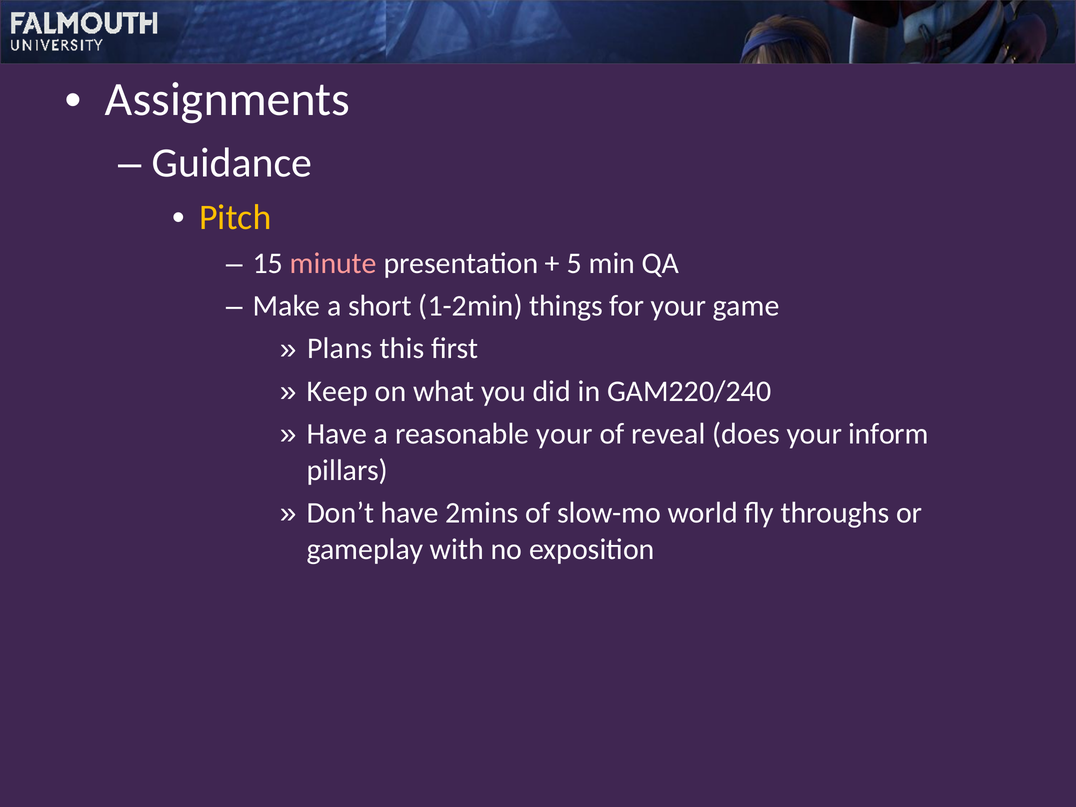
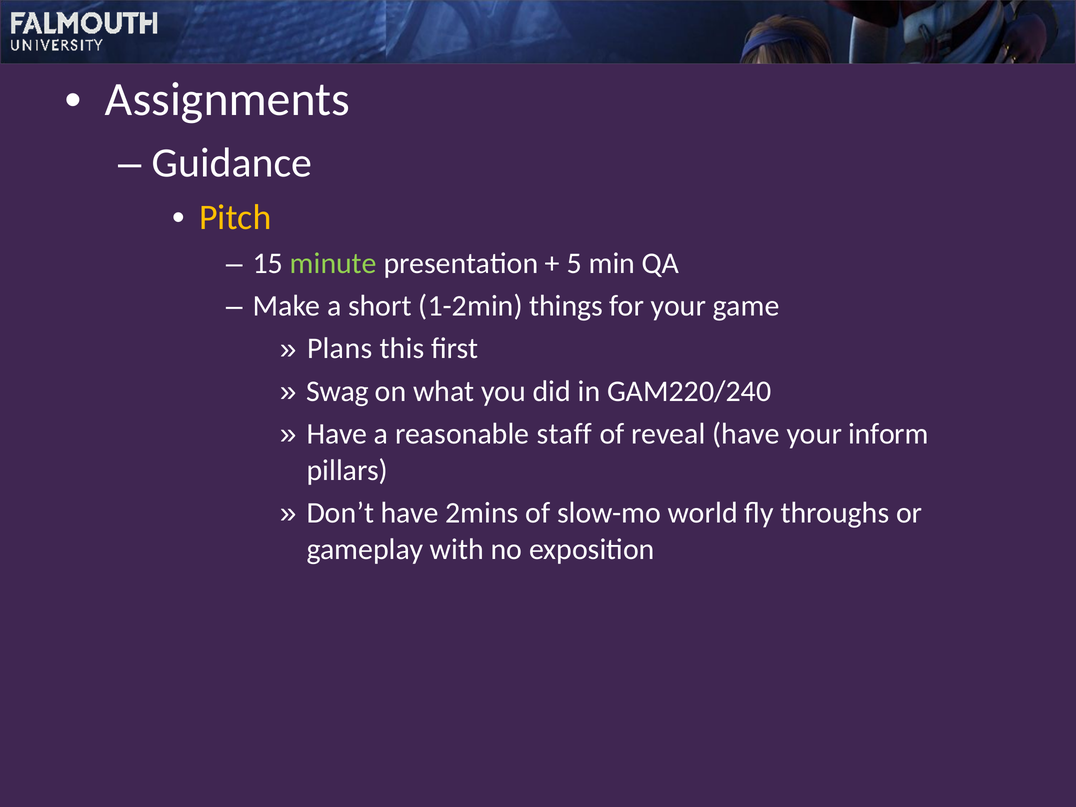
minute colour: pink -> light green
Keep: Keep -> Swag
reasonable your: your -> staff
reveal does: does -> have
